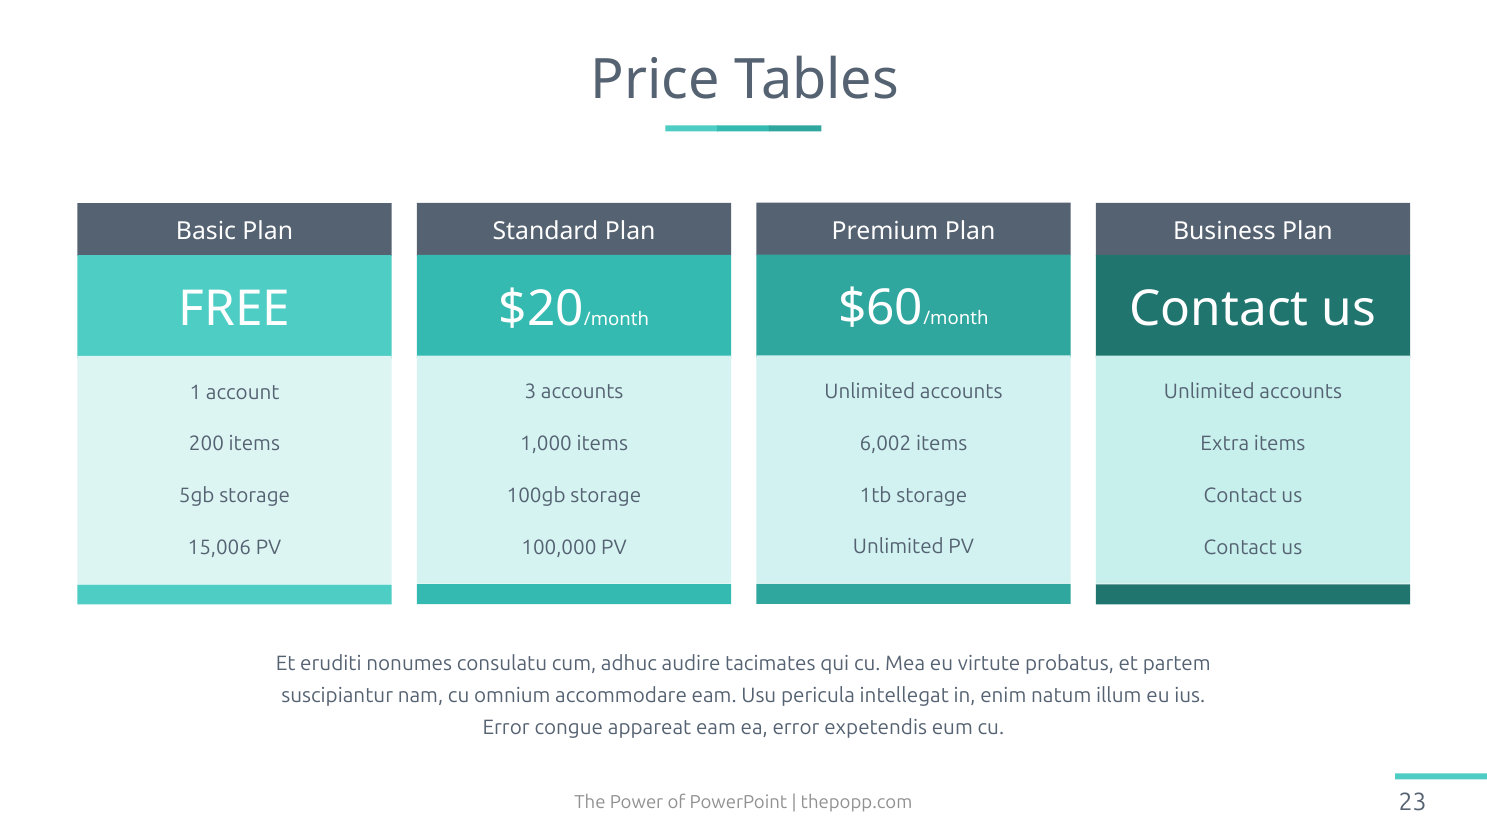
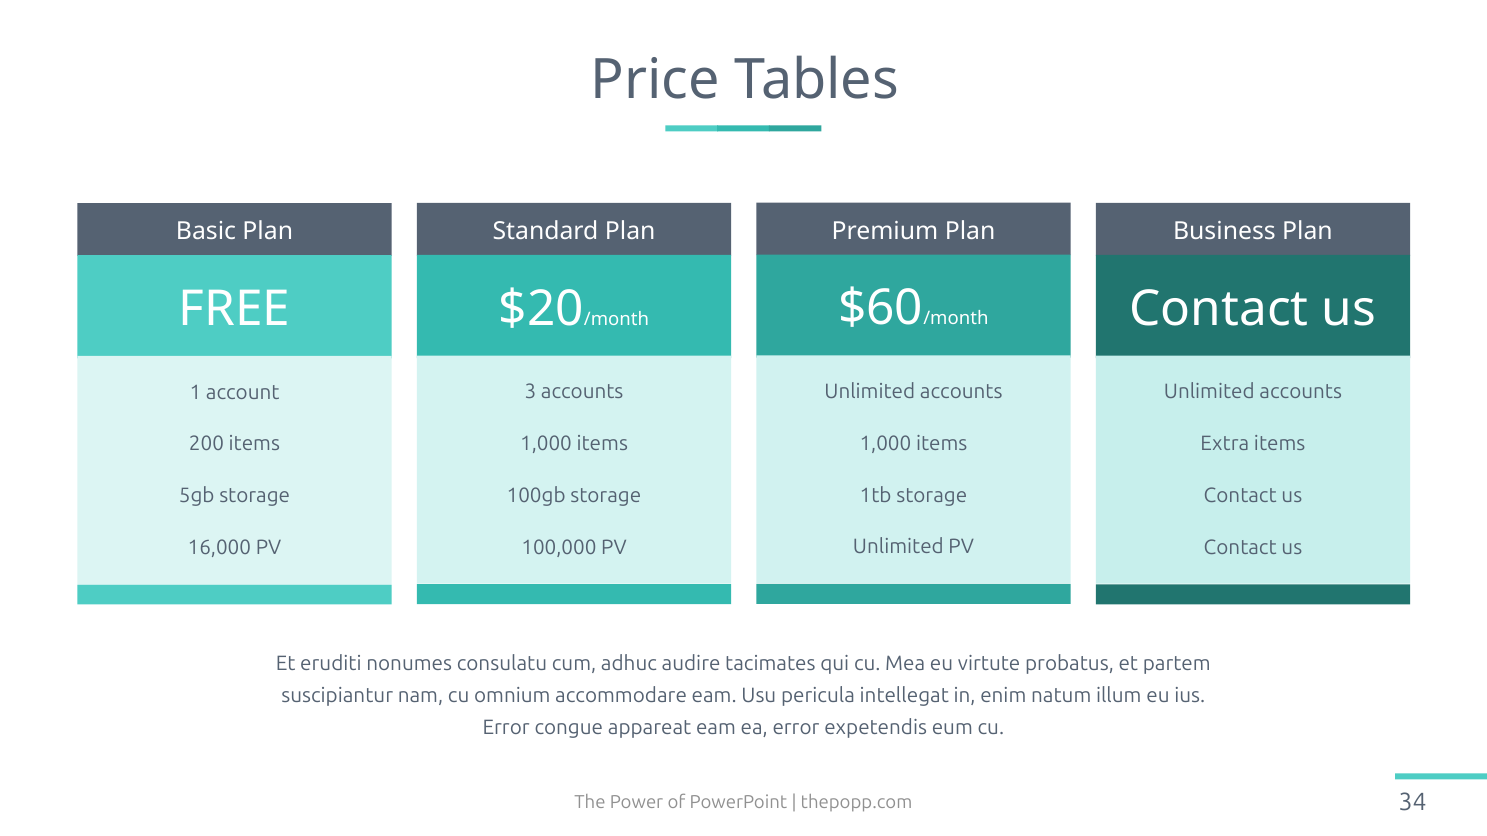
6,002 at (885, 444): 6,002 -> 1,000
15,006: 15,006 -> 16,000
23: 23 -> 34
